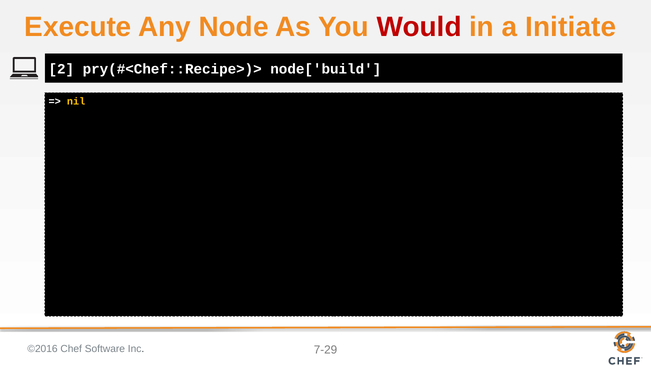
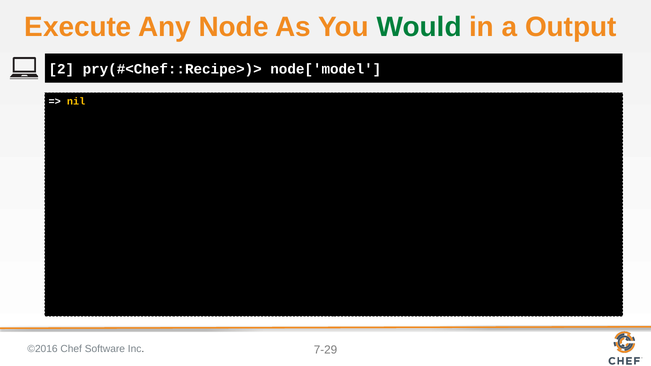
Would colour: red -> green
Initiate: Initiate -> Output
node['build: node['build -> node['model
